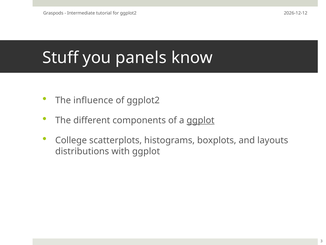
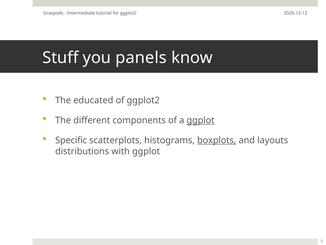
influence: influence -> educated
College: College -> Specific
boxplots underline: none -> present
